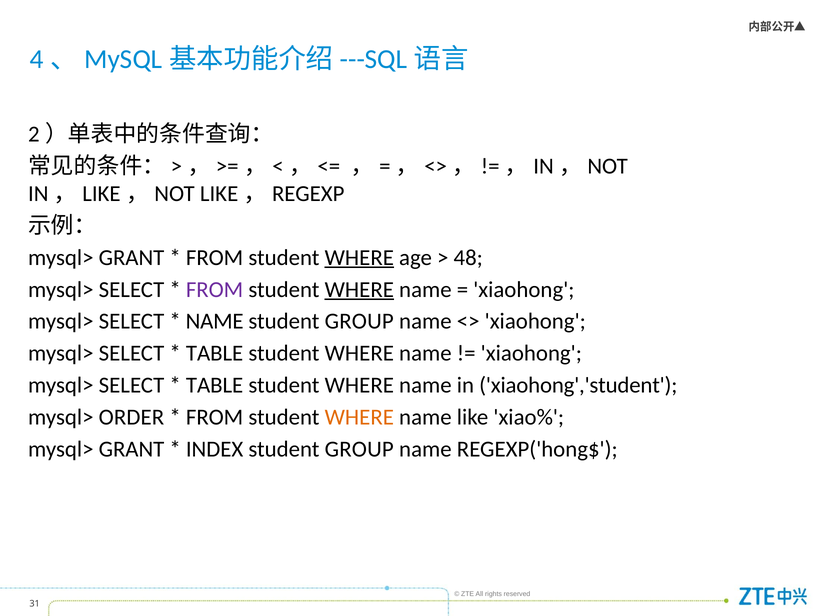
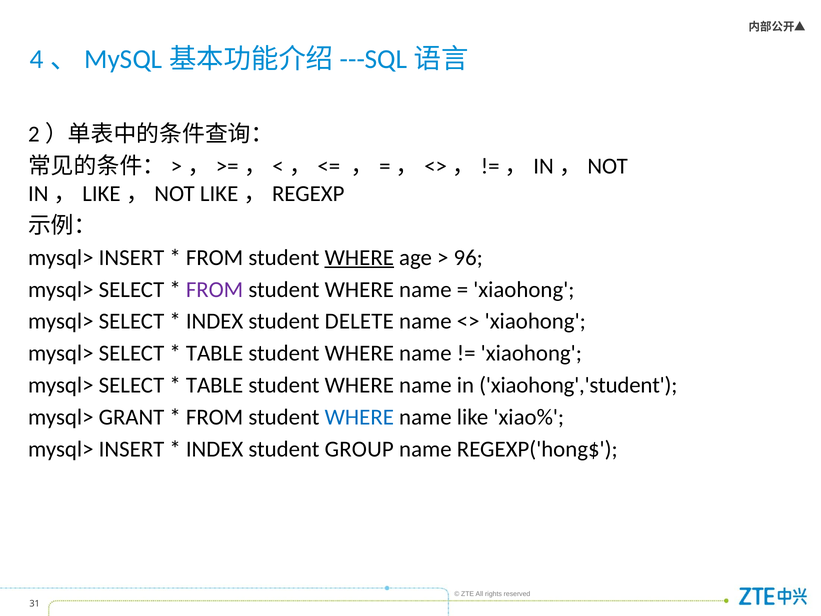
GRANT at (131, 257): GRANT -> INSERT
48: 48 -> 96
WHERE at (359, 289) underline: present -> none
NAME at (215, 321): NAME -> INDEX
GROUP at (359, 321): GROUP -> DELETE
ORDER: ORDER -> GRANT
WHERE at (359, 417) colour: orange -> blue
GRANT at (131, 449): GRANT -> INSERT
